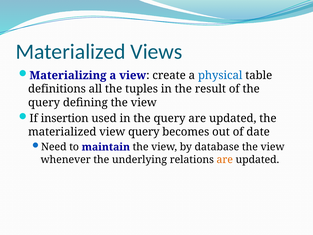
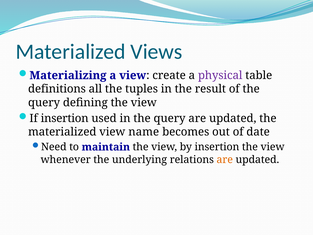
physical colour: blue -> purple
view query: query -> name
by database: database -> insertion
